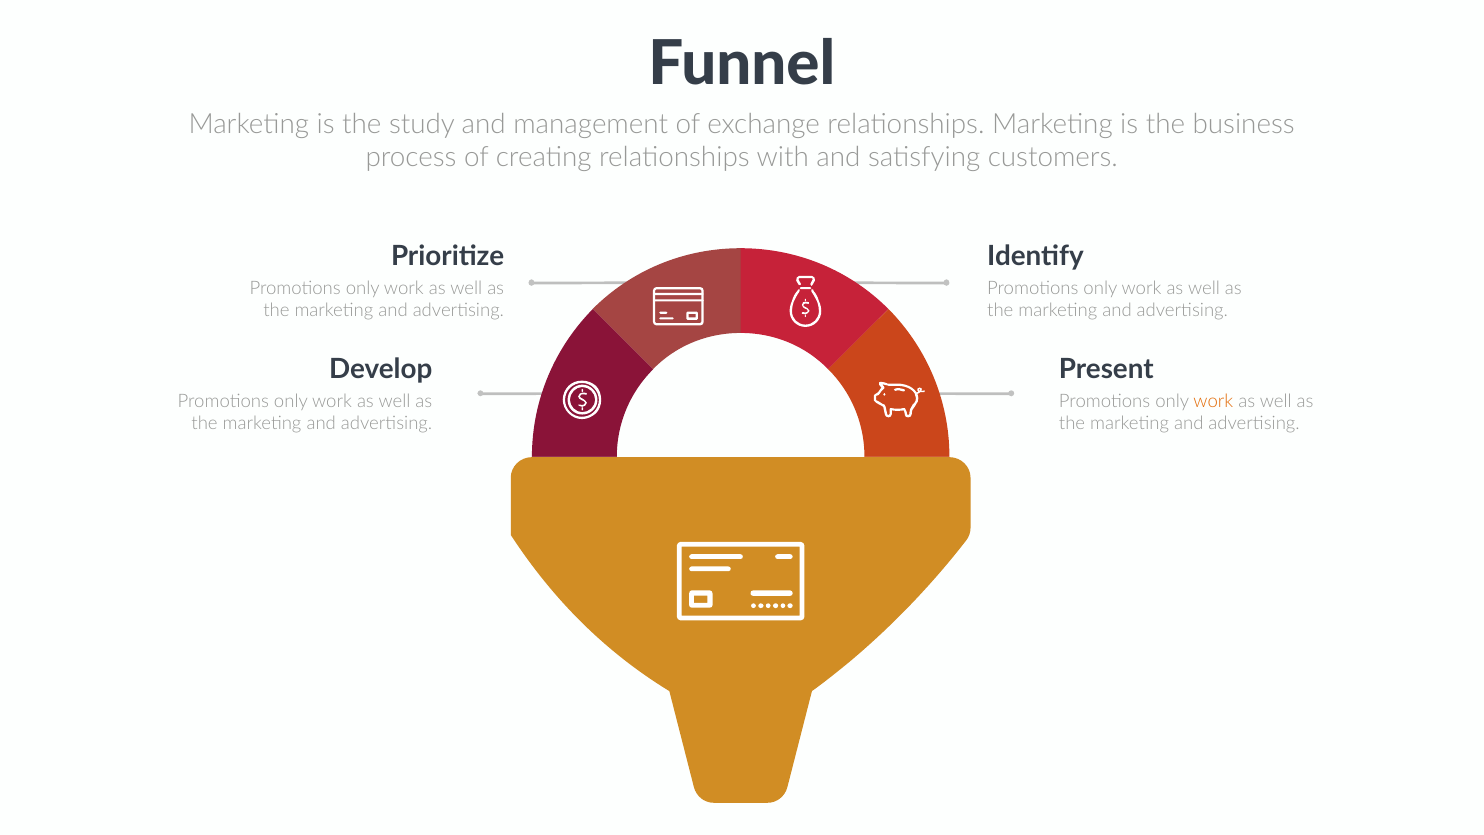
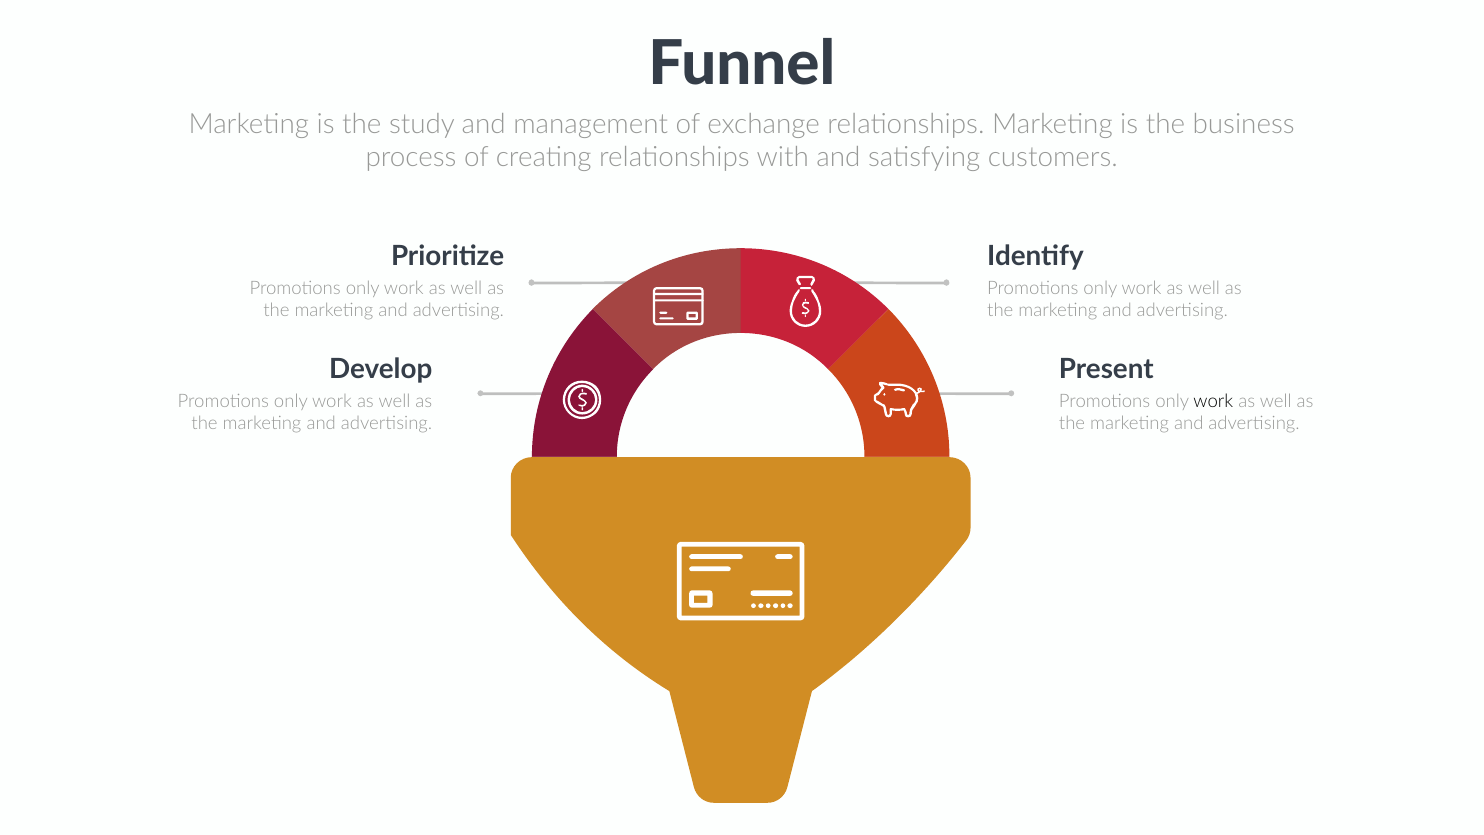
work at (1213, 401) colour: orange -> black
